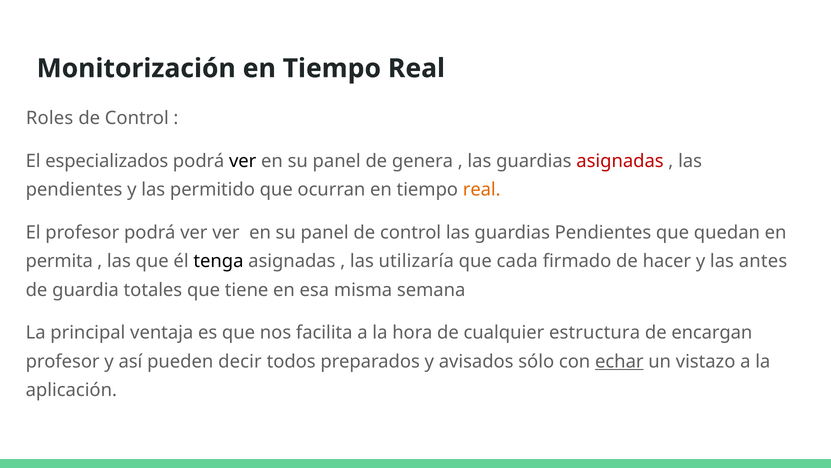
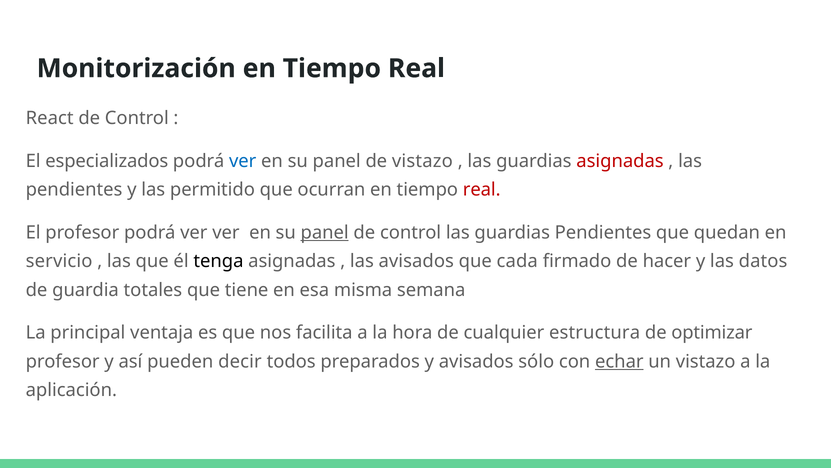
Roles: Roles -> React
ver at (243, 161) colour: black -> blue
de genera: genera -> vistazo
real at (482, 190) colour: orange -> red
panel at (325, 232) underline: none -> present
permita: permita -> servicio
las utilizaría: utilizaría -> avisados
antes: antes -> datos
encargan: encargan -> optimizar
